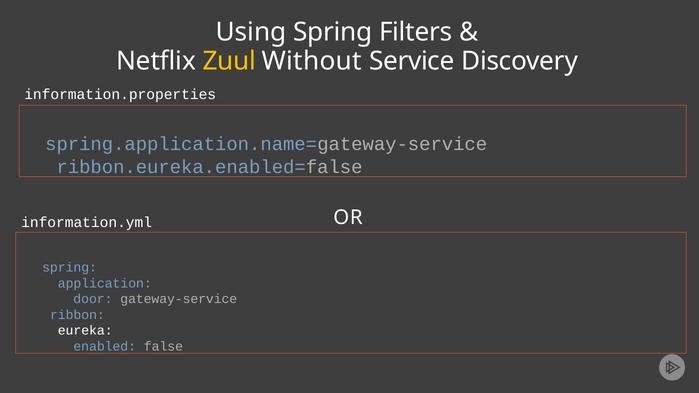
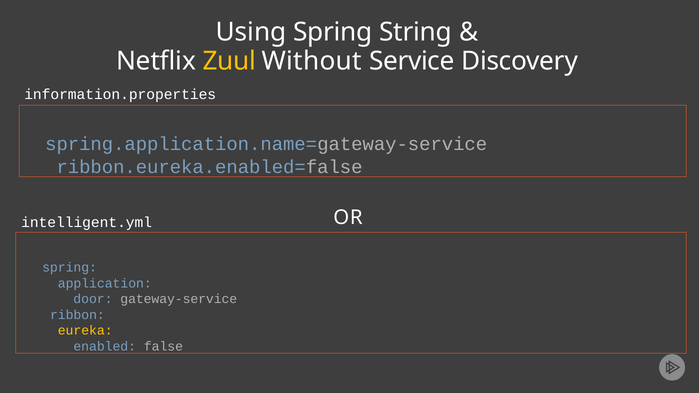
Filters: Filters -> String
information.yml: information.yml -> intelligent.yml
eureka colour: white -> yellow
